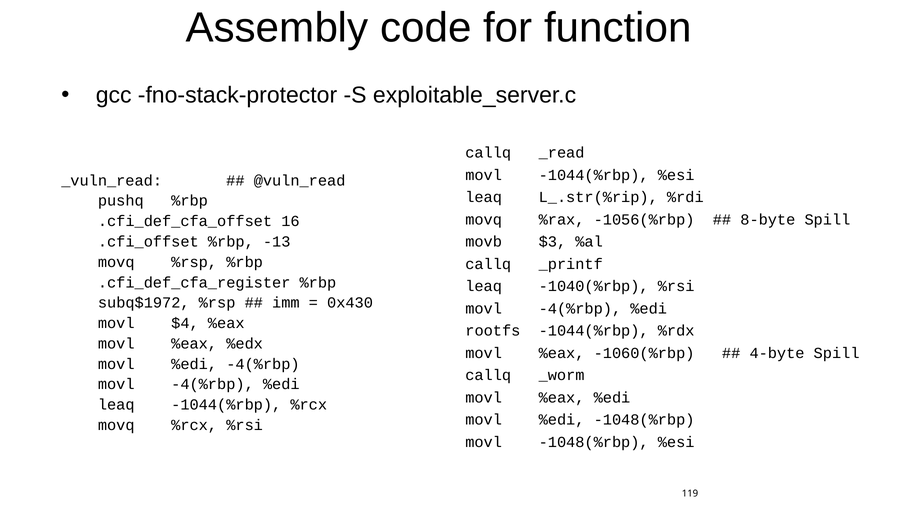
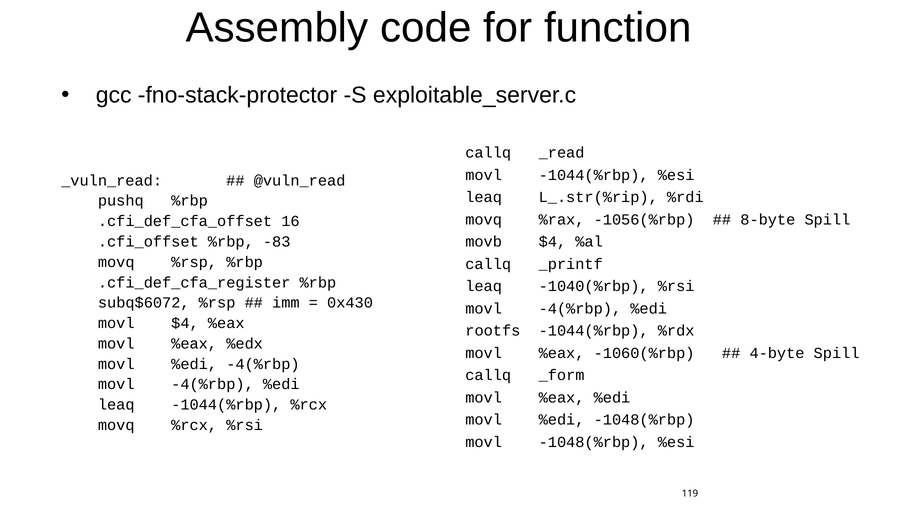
-13: -13 -> -83
movb $3: $3 -> $4
subq$1972: subq$1972 -> subq$6072
_worm: _worm -> _form
